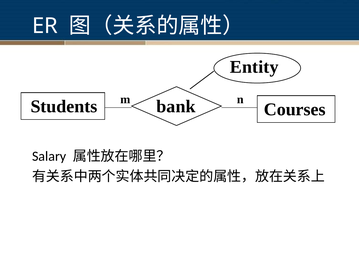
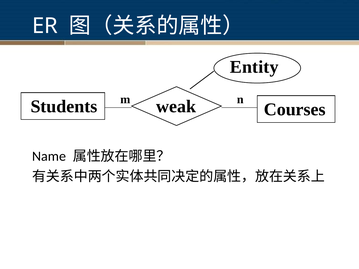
bank: bank -> weak
Salary: Salary -> Name
